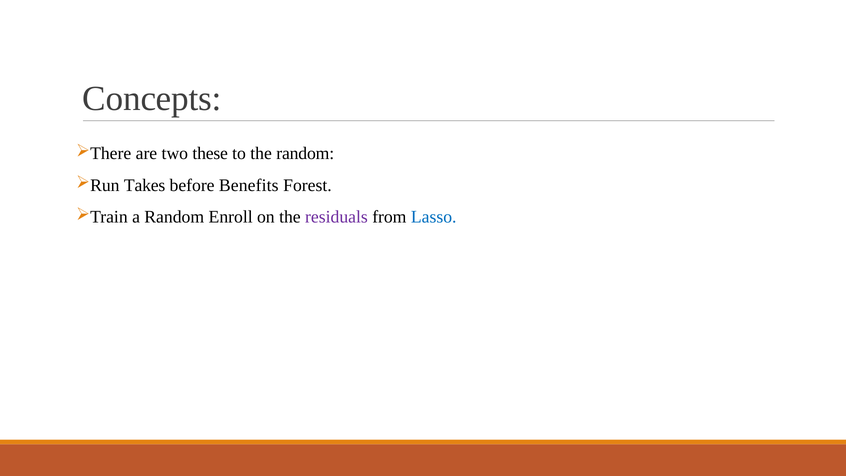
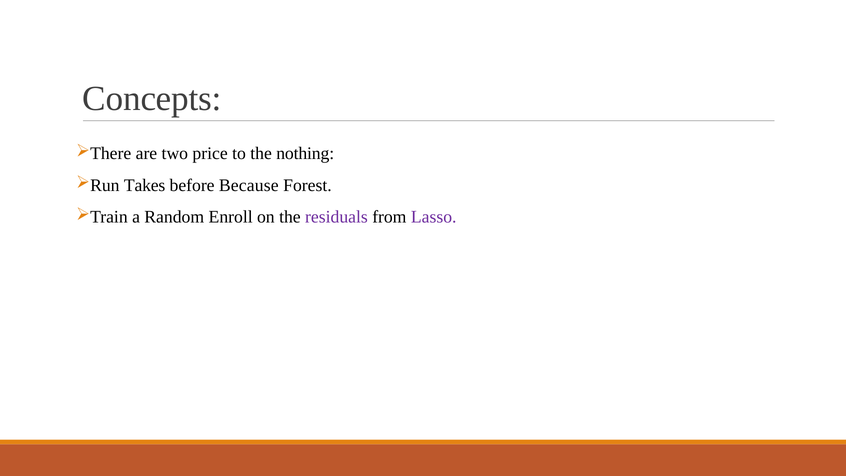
these: these -> price
the random: random -> nothing
Benefits: Benefits -> Because
Lasso colour: blue -> purple
